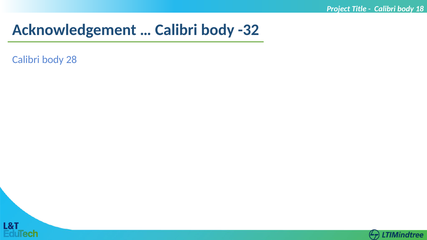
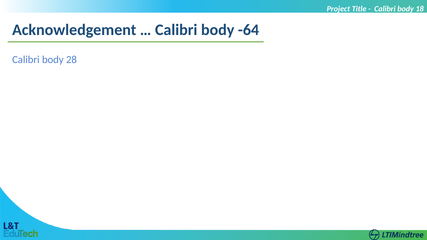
-32: -32 -> -64
